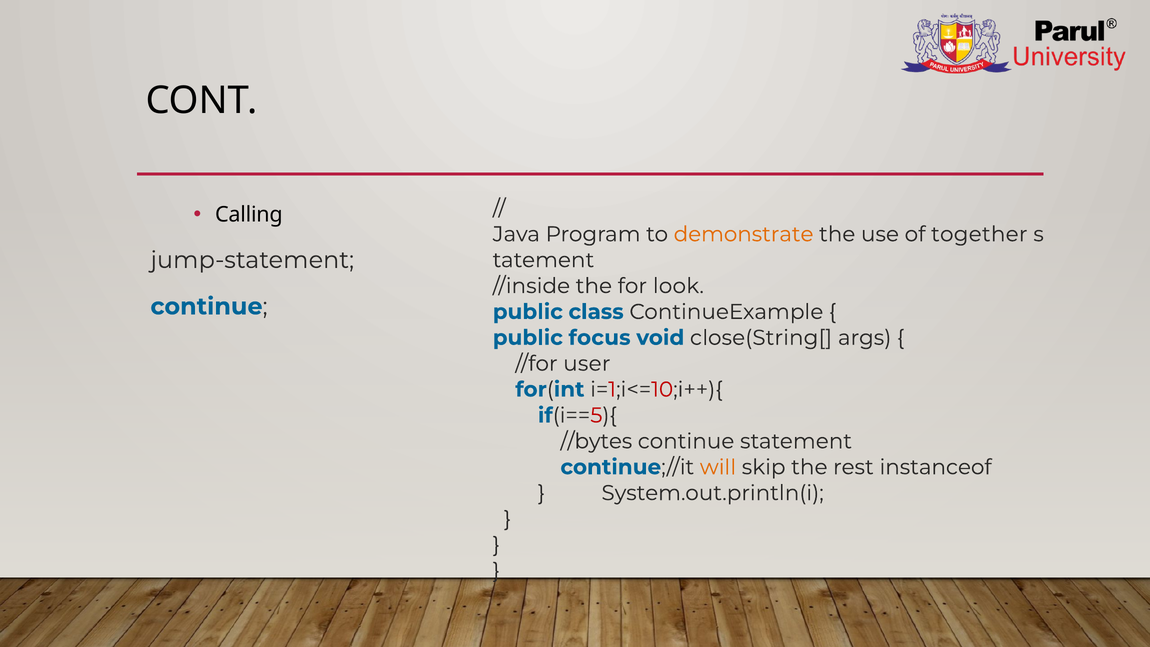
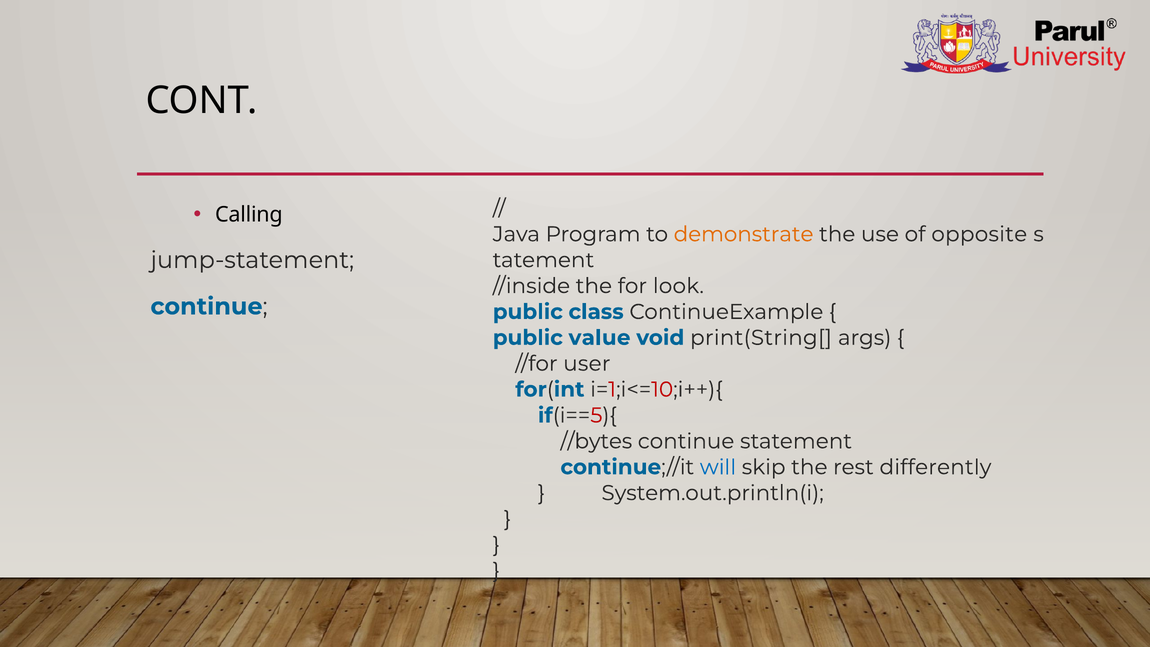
together: together -> opposite
focus: focus -> value
close(String[: close(String[ -> print(String[
will colour: orange -> blue
instanceof: instanceof -> differently
